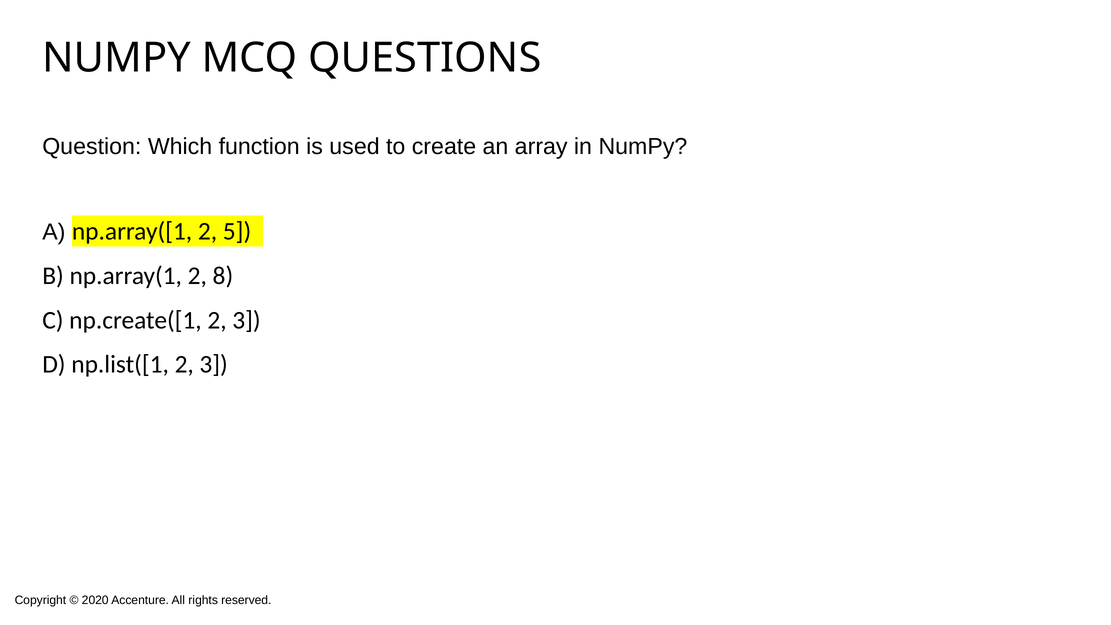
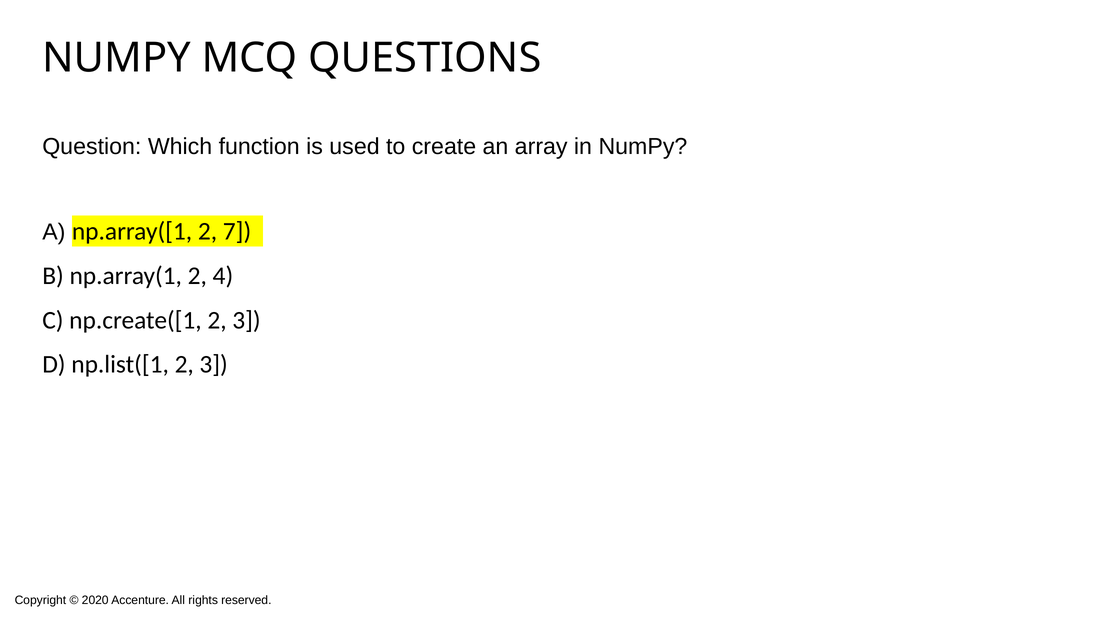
5: 5 -> 7
8: 8 -> 4
